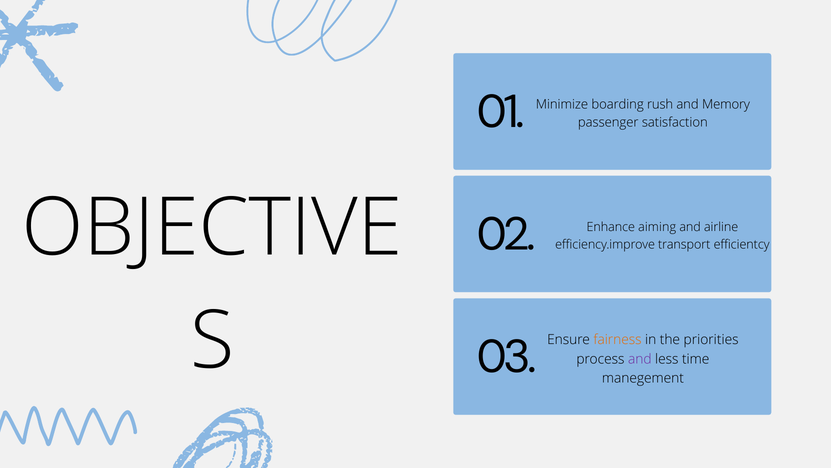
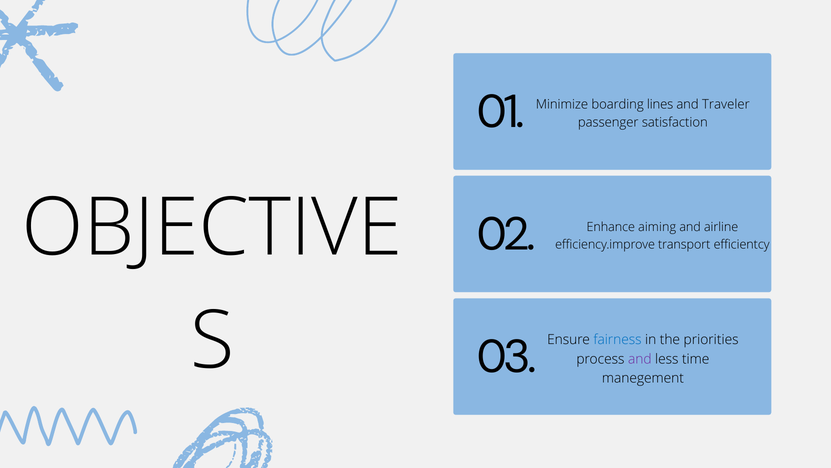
rush: rush -> lines
Memory: Memory -> Traveler
fairness colour: orange -> blue
